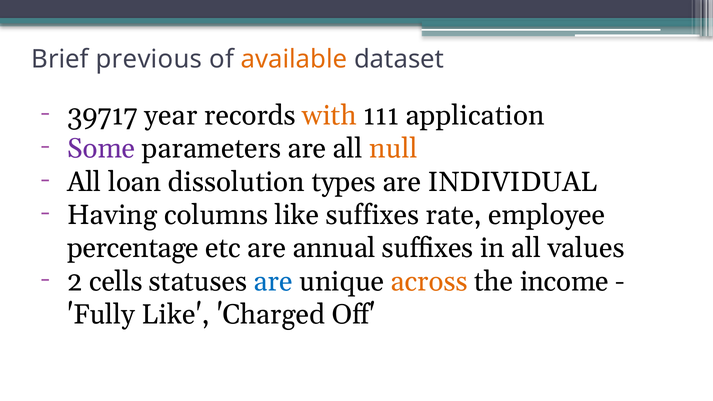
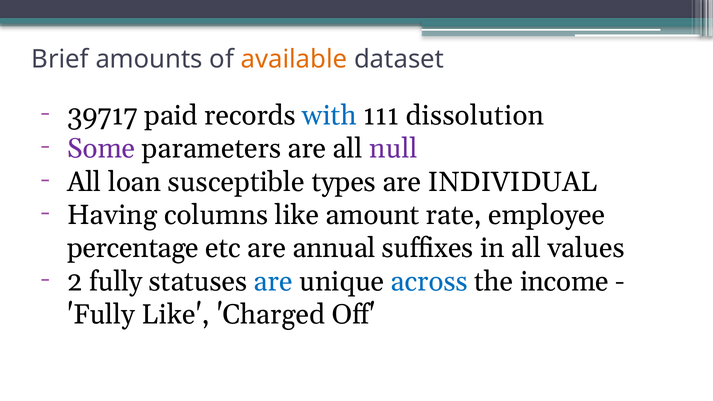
previous: previous -> amounts
year: year -> paid
with colour: orange -> blue
application: application -> dissolution
null colour: orange -> purple
dissolution: dissolution -> susceptible
like suffixes: suffixes -> amount
2 cells: cells -> fully
across colour: orange -> blue
